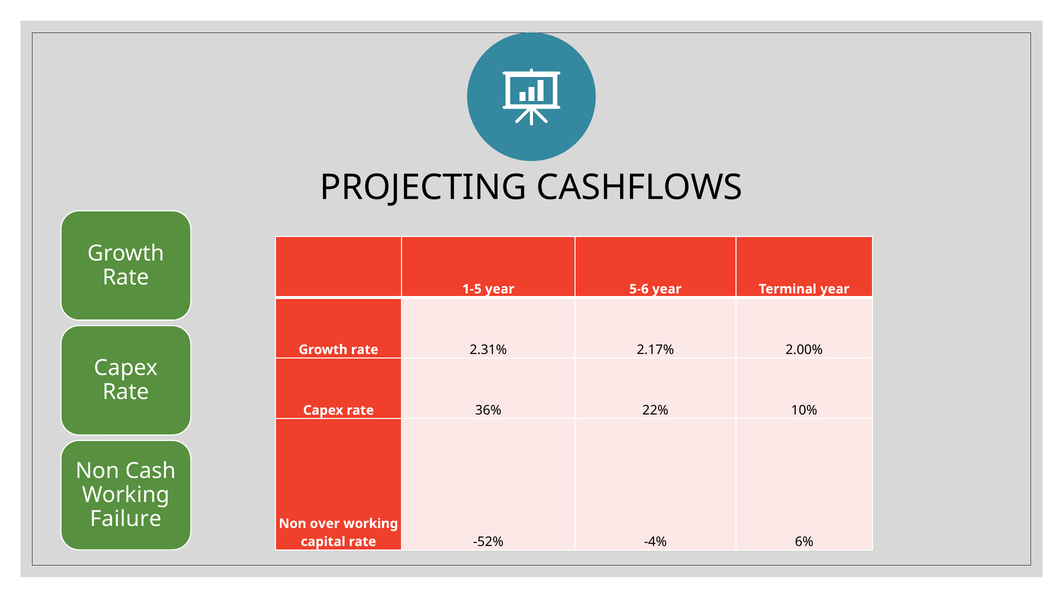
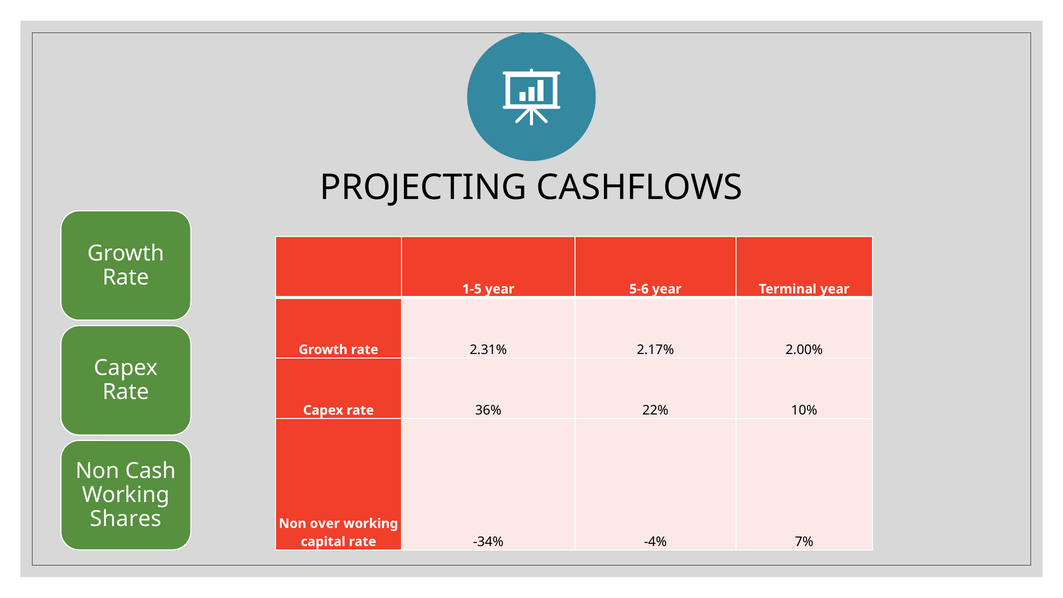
Failure: Failure -> Shares
-52%: -52% -> -34%
6%: 6% -> 7%
